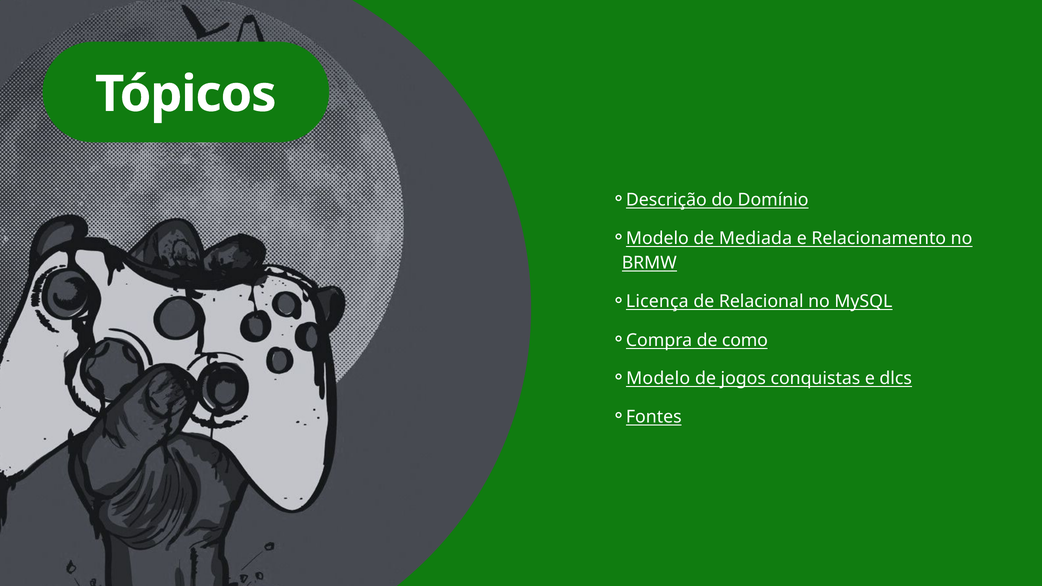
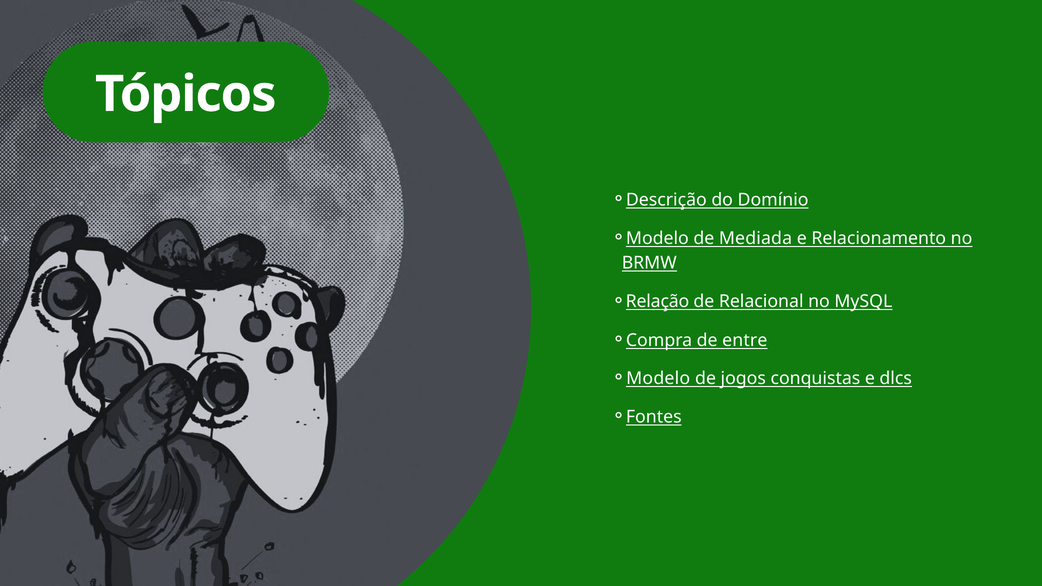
Licença: Licença -> Relação
como: como -> entre
